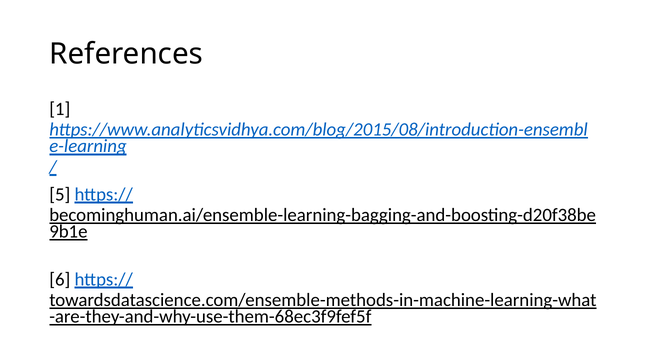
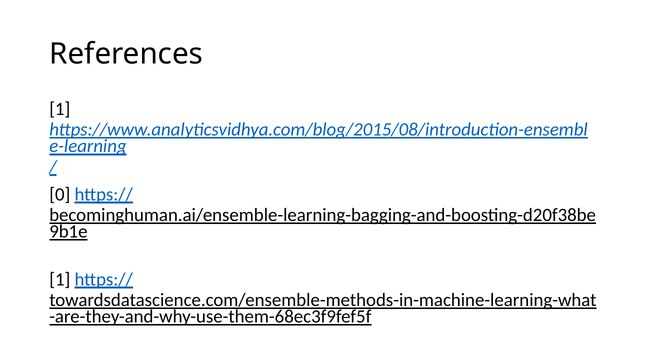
5: 5 -> 0
6 at (60, 280): 6 -> 1
